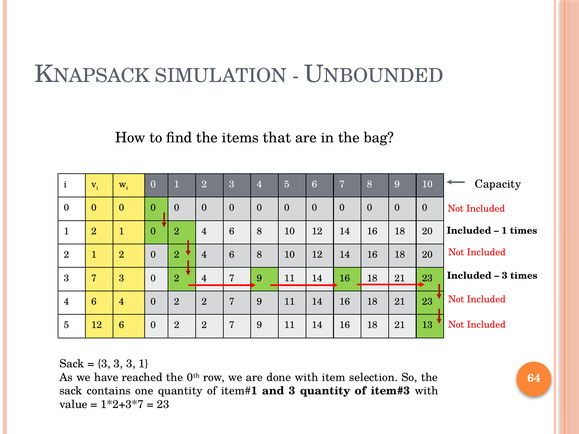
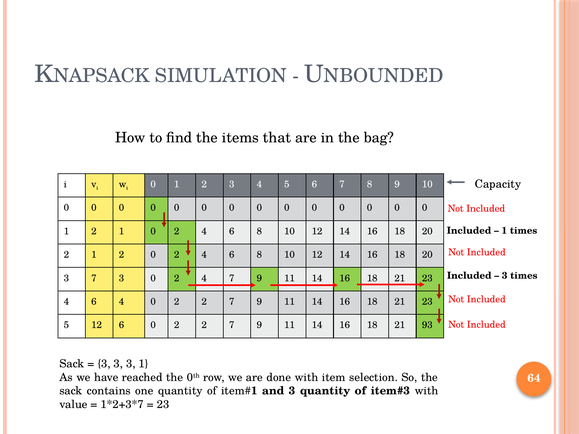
13: 13 -> 93
